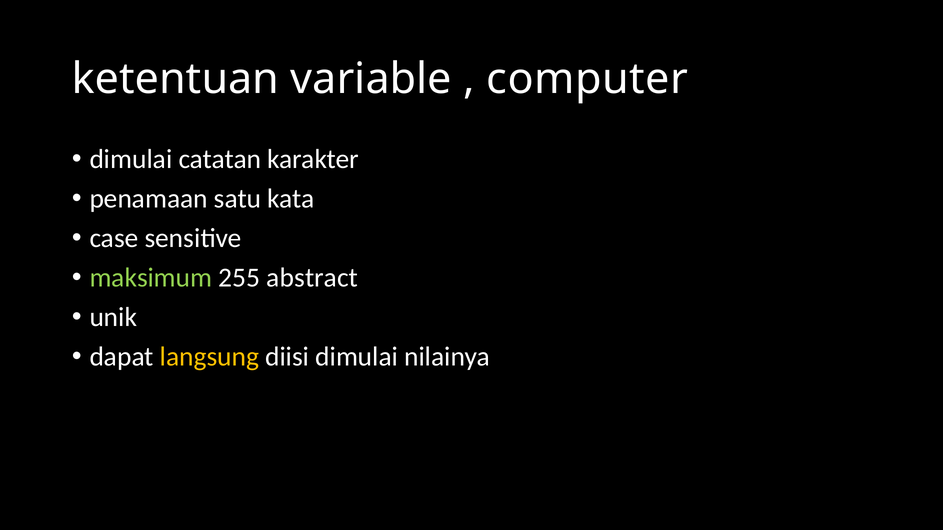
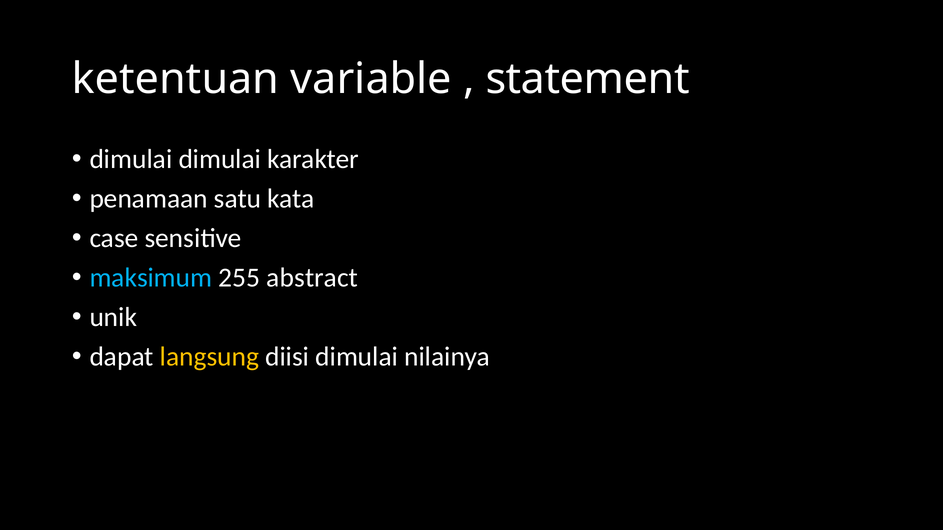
computer: computer -> statement
dimulai catatan: catatan -> dimulai
maksimum colour: light green -> light blue
